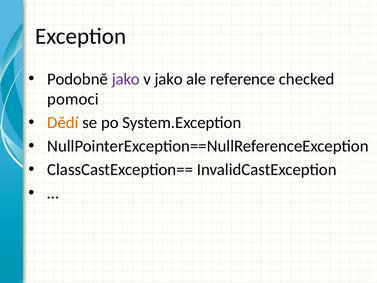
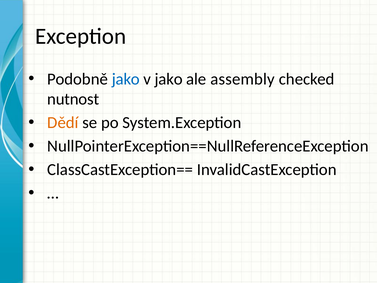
jako at (126, 79) colour: purple -> blue
reference: reference -> assembly
pomoci: pomoci -> nutnost
